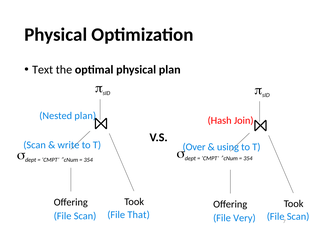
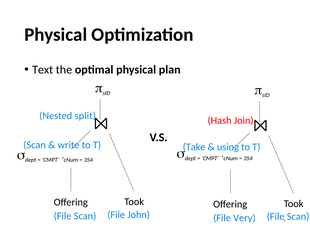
Nested plan: plan -> split
Over: Over -> Take
That: That -> John
